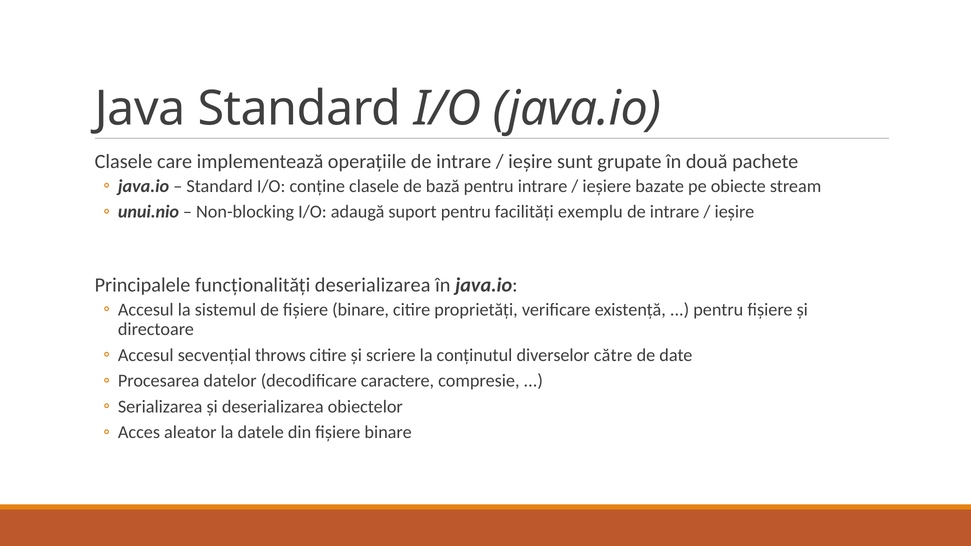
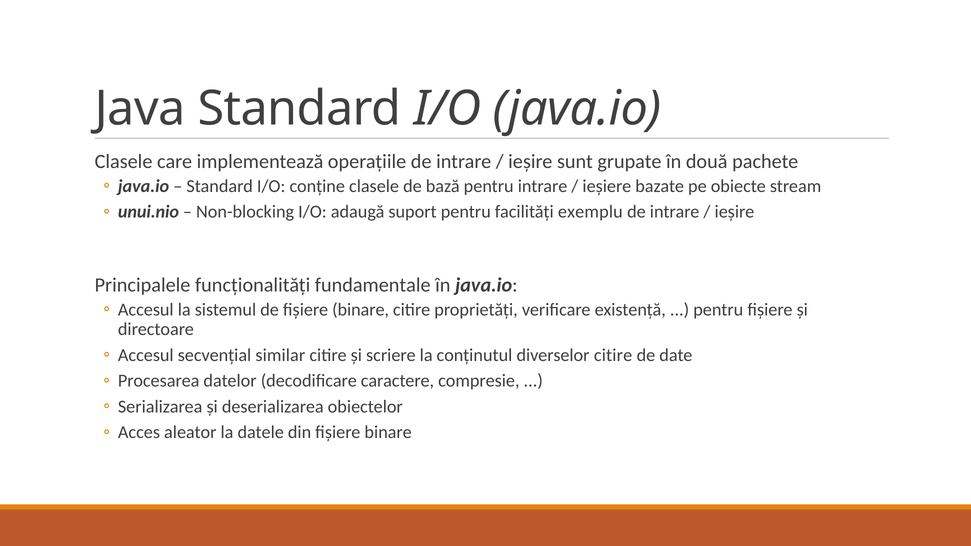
funcționalități deserializarea: deserializarea -> fundamentale
throws: throws -> similar
diverselor către: către -> citire
